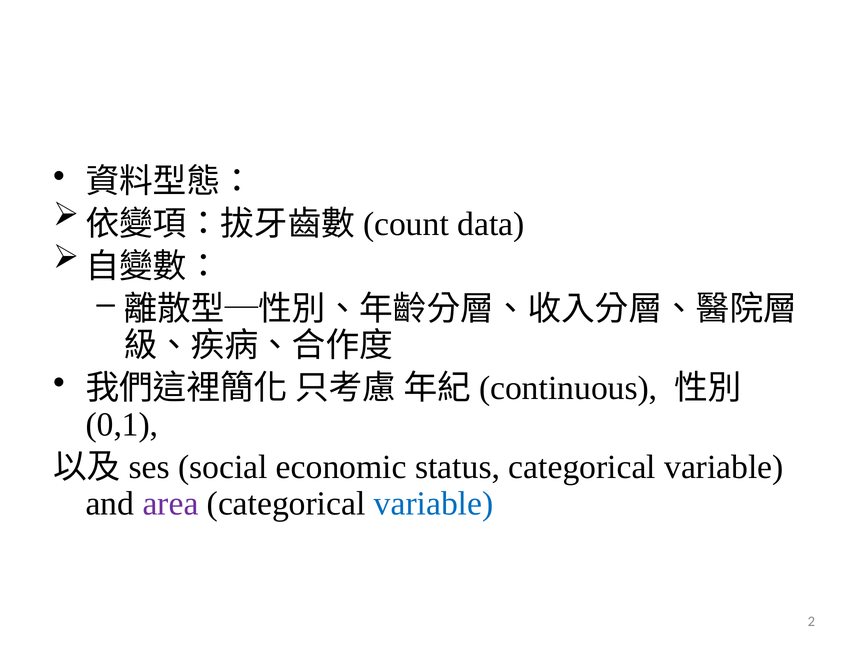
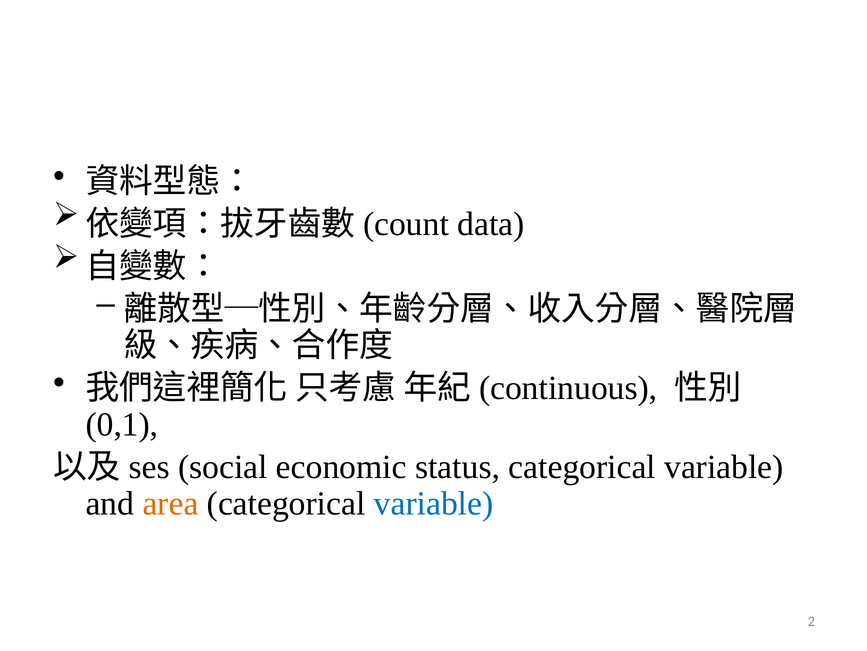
area colour: purple -> orange
